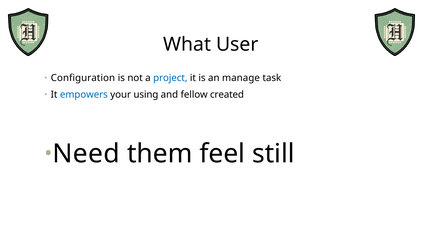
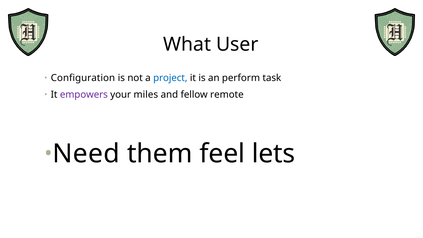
manage: manage -> perform
empowers colour: blue -> purple
using: using -> miles
created: created -> remote
still: still -> lets
